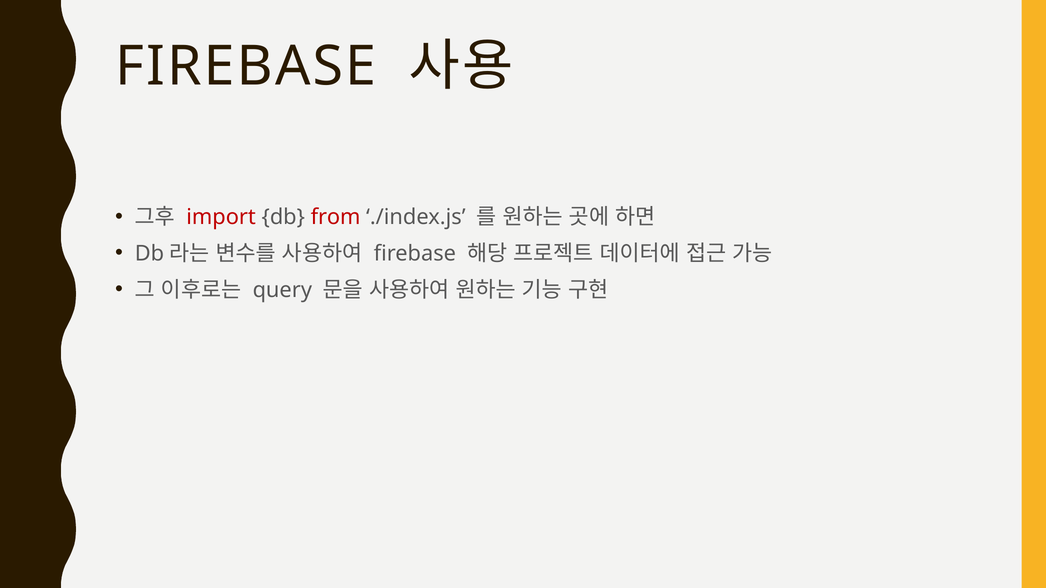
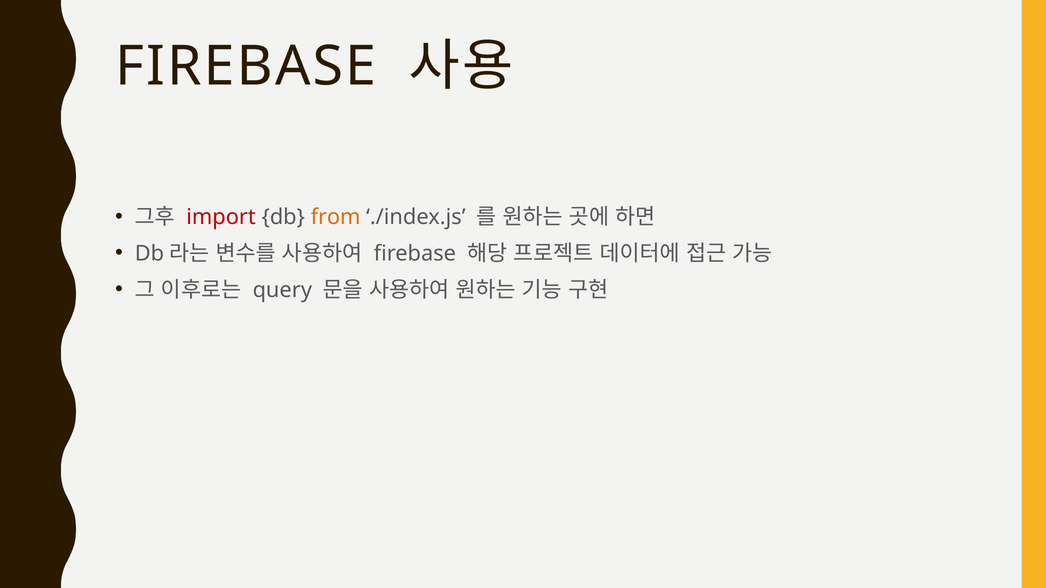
from colour: red -> orange
